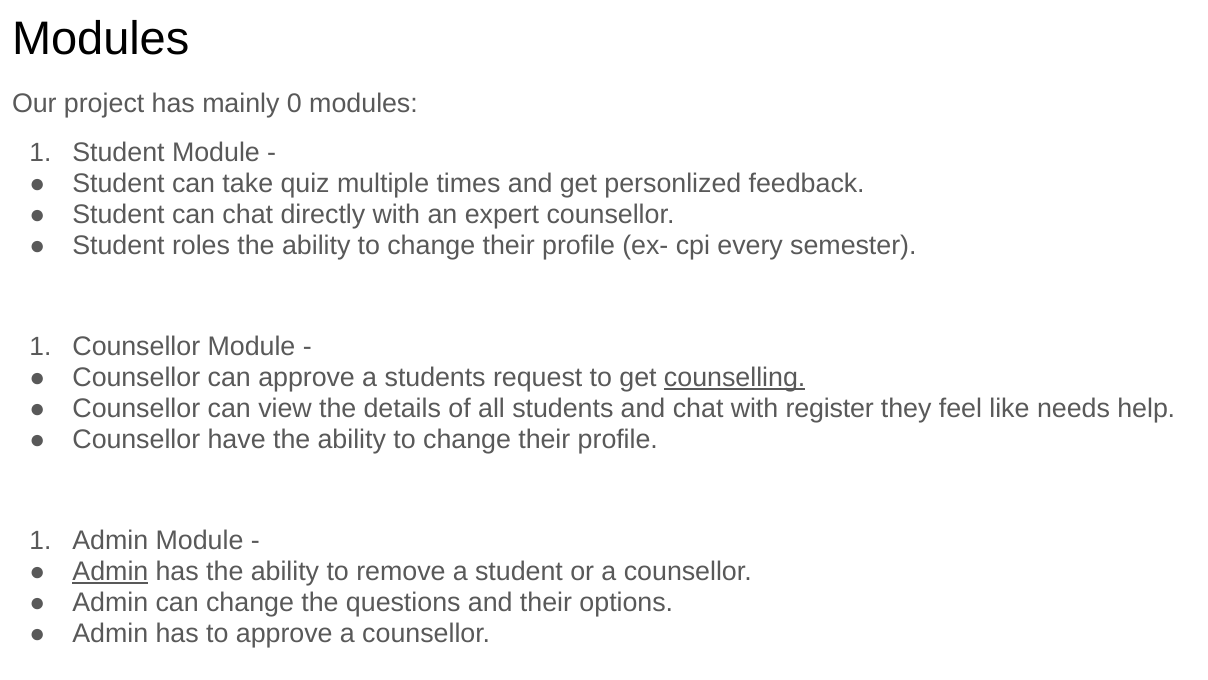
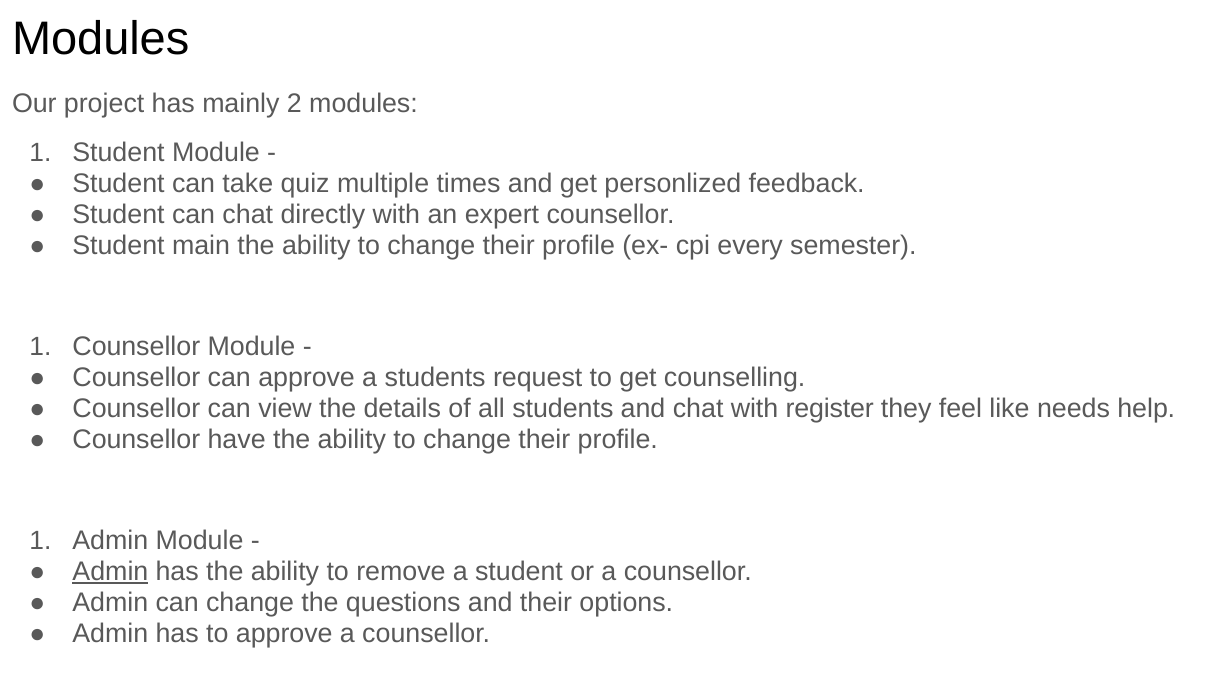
0: 0 -> 2
roles: roles -> main
counselling underline: present -> none
